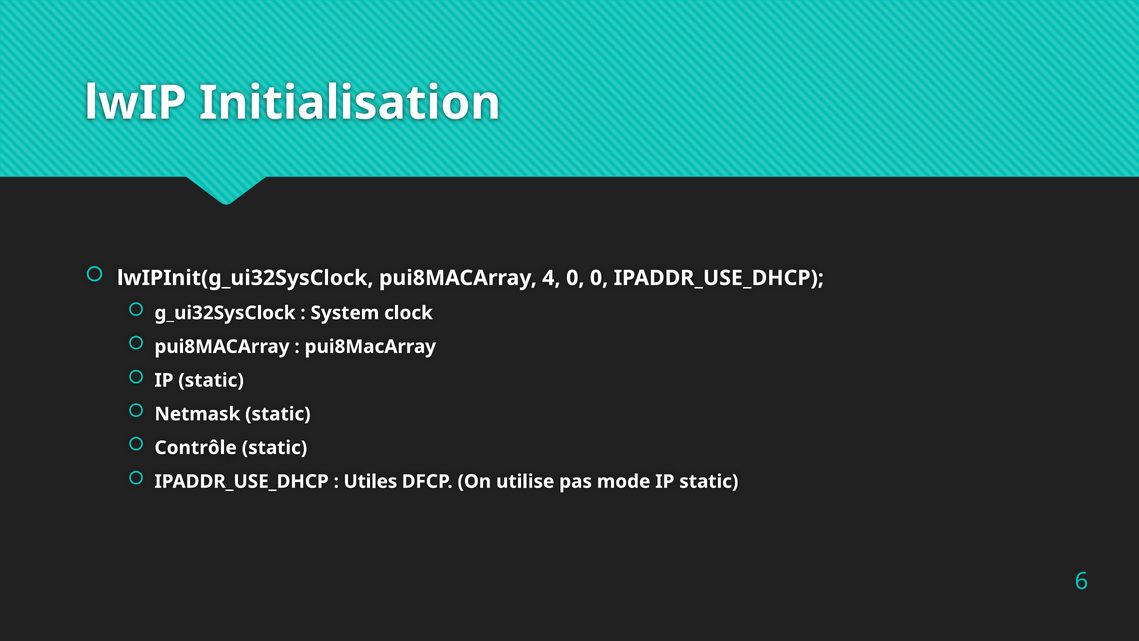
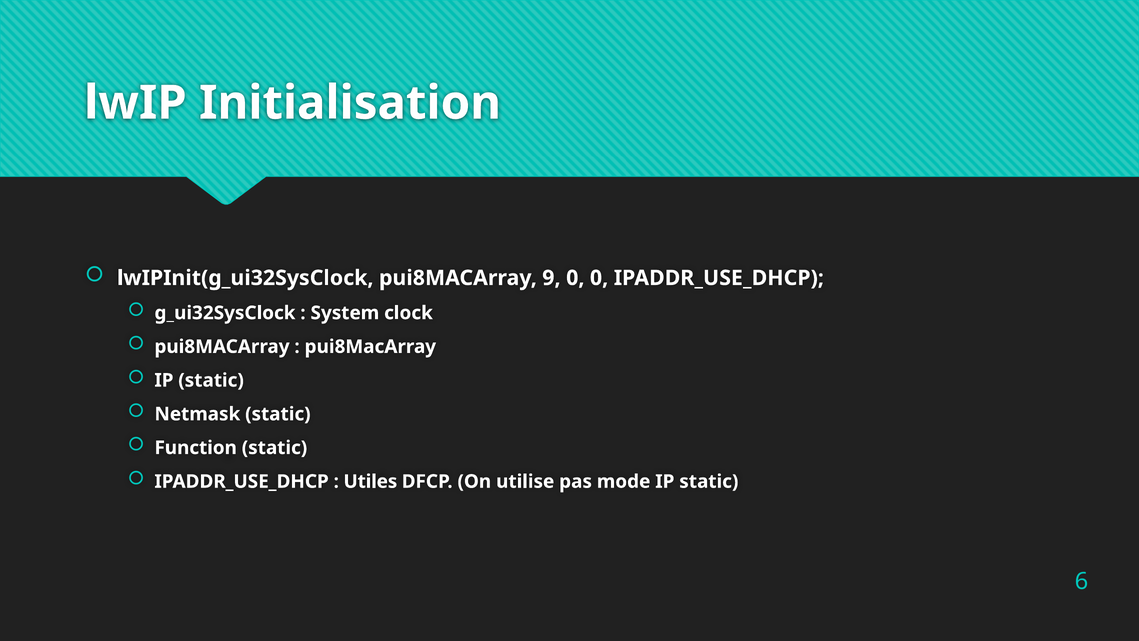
4: 4 -> 9
Contrôle: Contrôle -> Function
